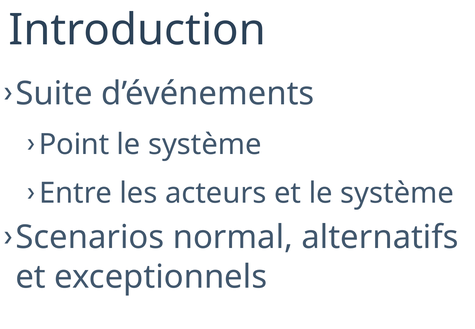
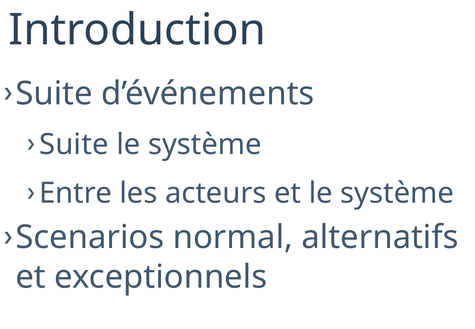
Point at (74, 144): Point -> Suite
